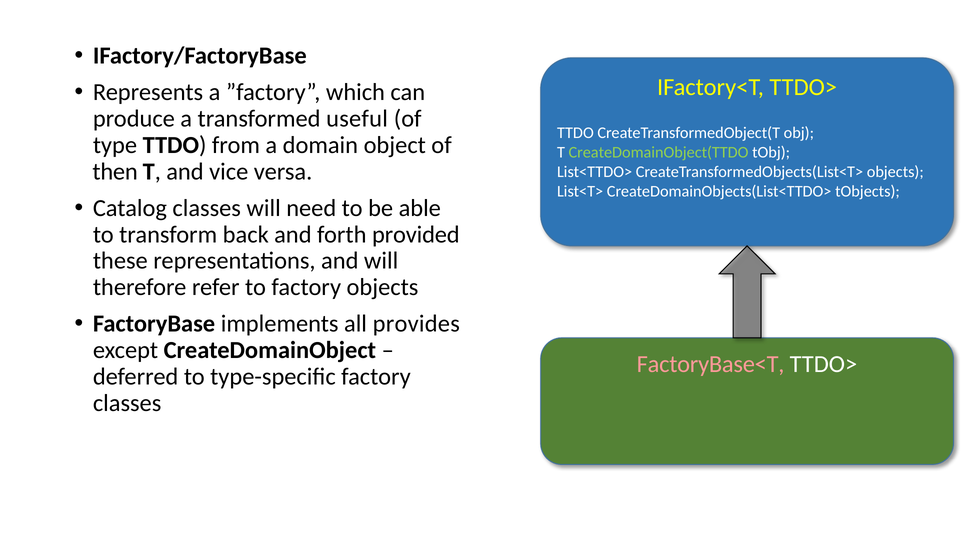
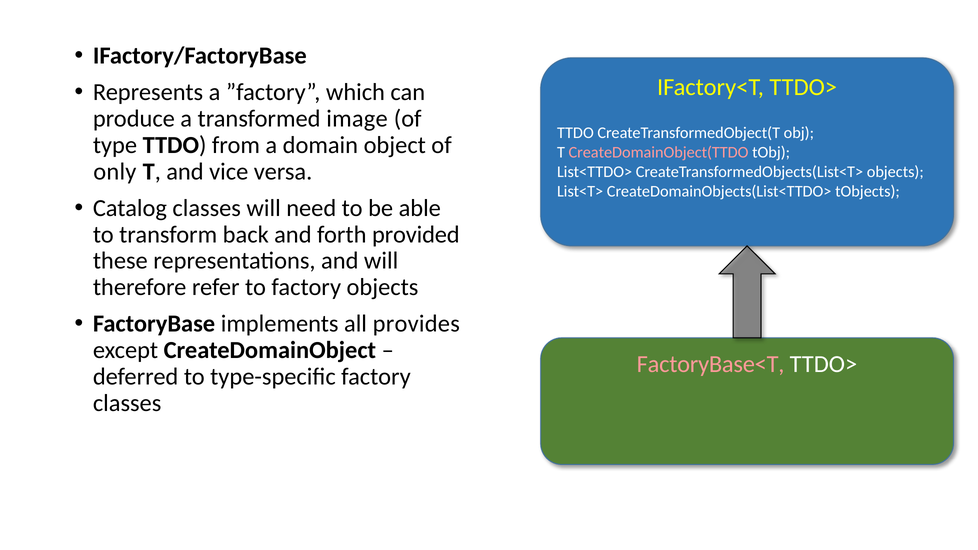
useful: useful -> image
CreateDomainObject(TTDO colour: light green -> pink
then: then -> only
